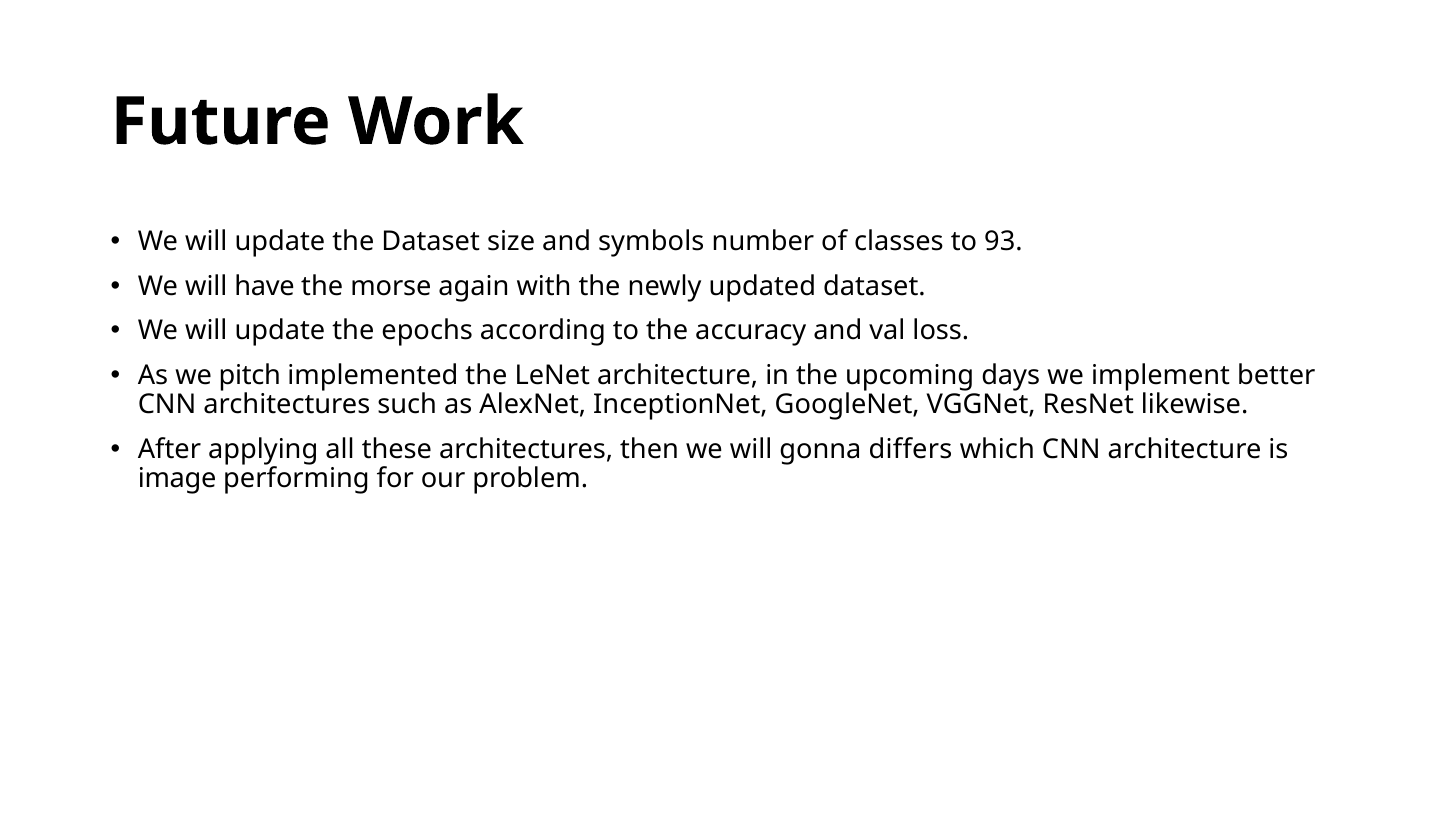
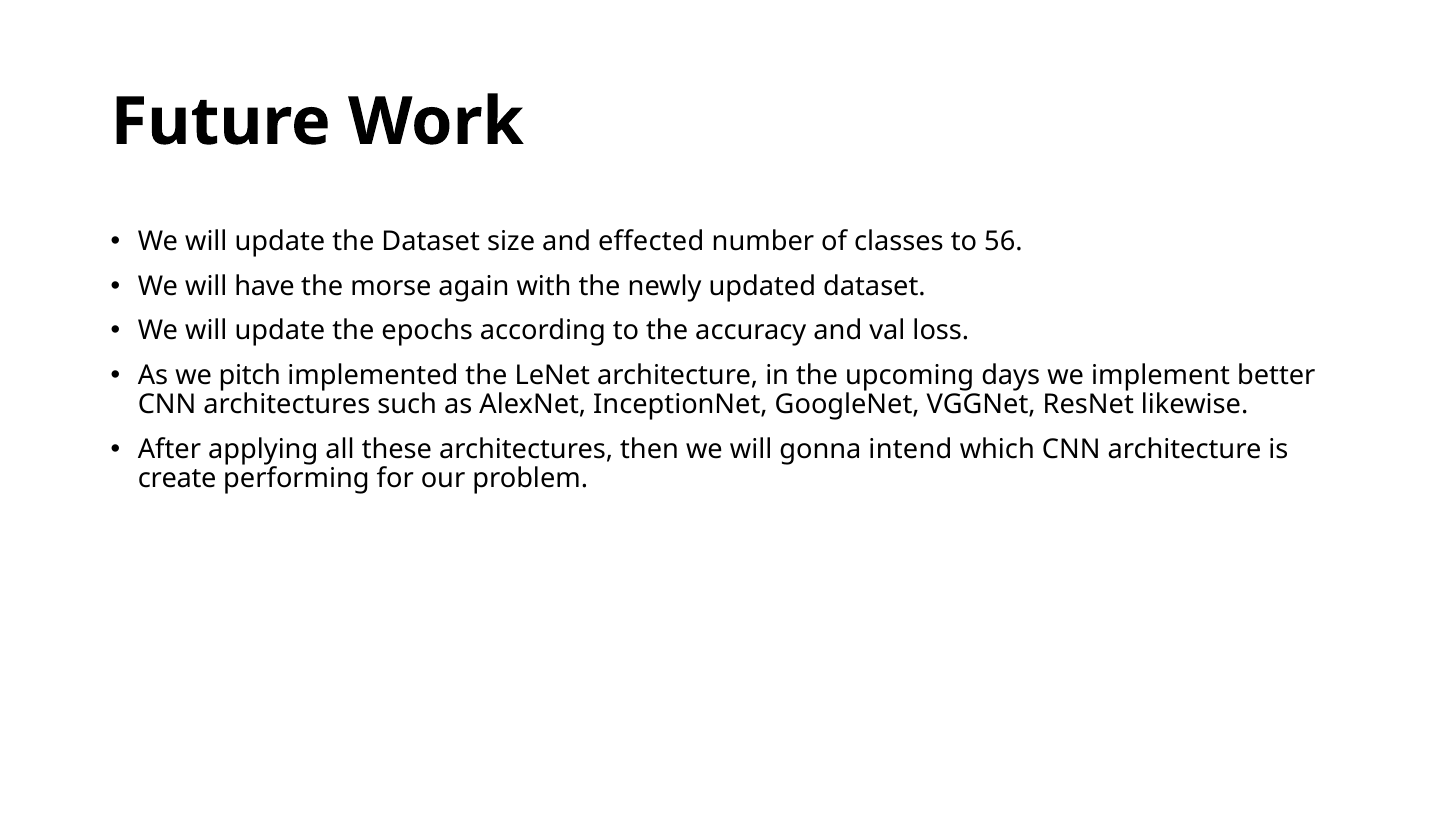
symbols: symbols -> effected
93: 93 -> 56
differs: differs -> intend
image: image -> create
